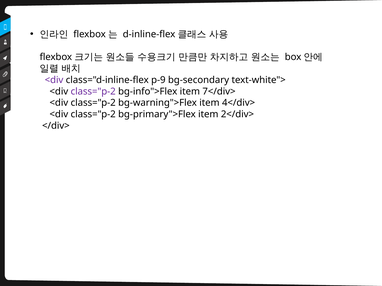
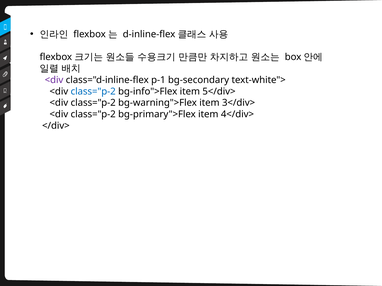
p-9: p-9 -> p-1
class="p-2 at (93, 92) colour: purple -> blue
7</div>: 7</div> -> 5</div>
4</div>: 4</div> -> 3</div>
2</div>: 2</div> -> 4</div>
